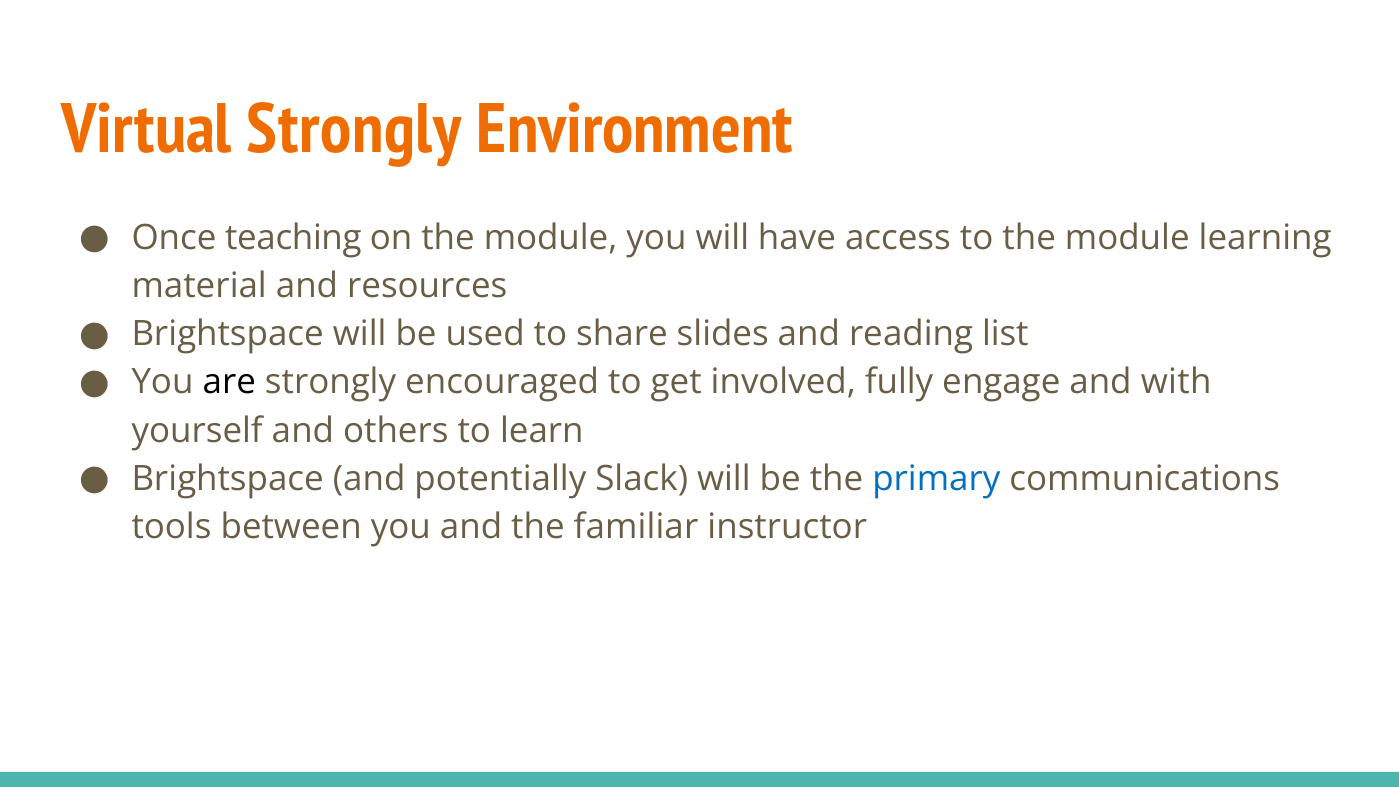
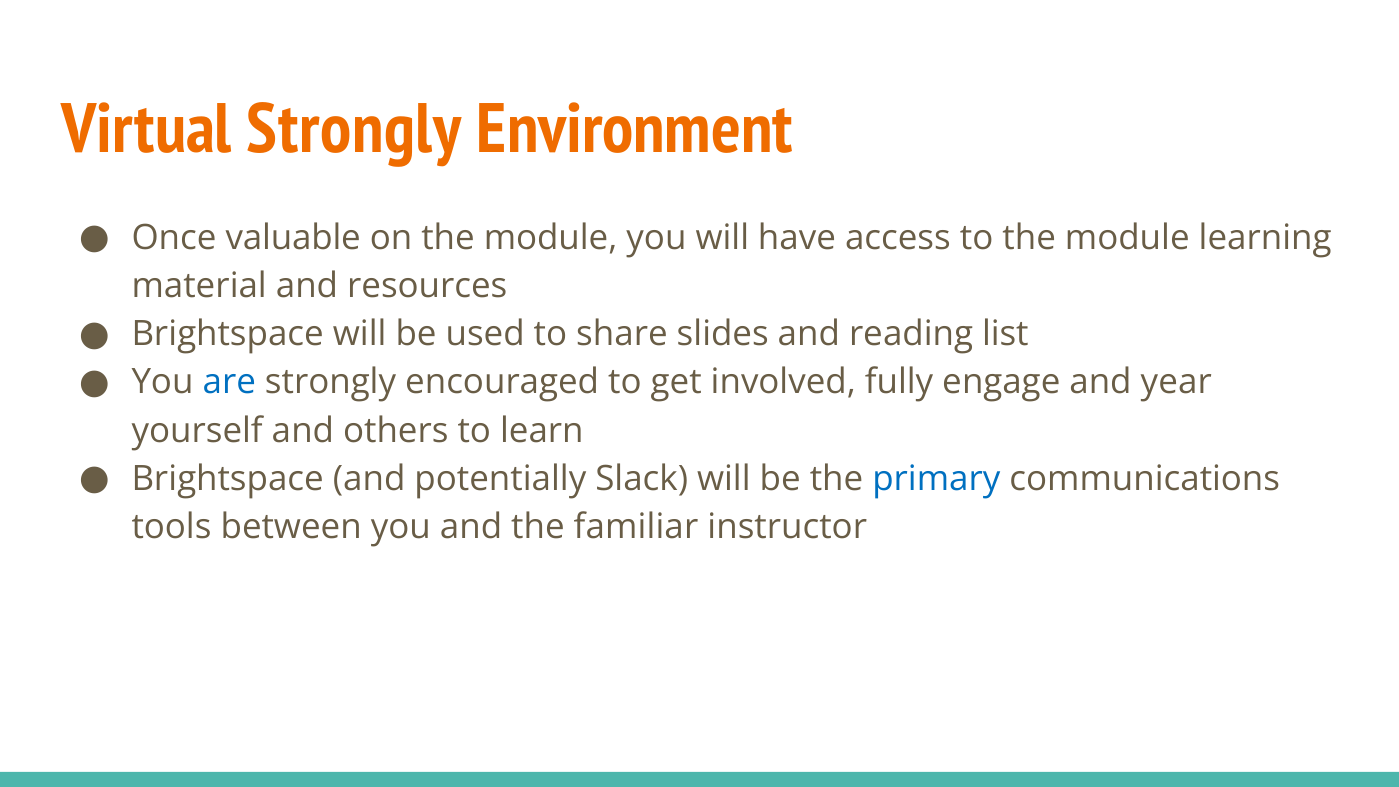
teaching: teaching -> valuable
are colour: black -> blue
with: with -> year
